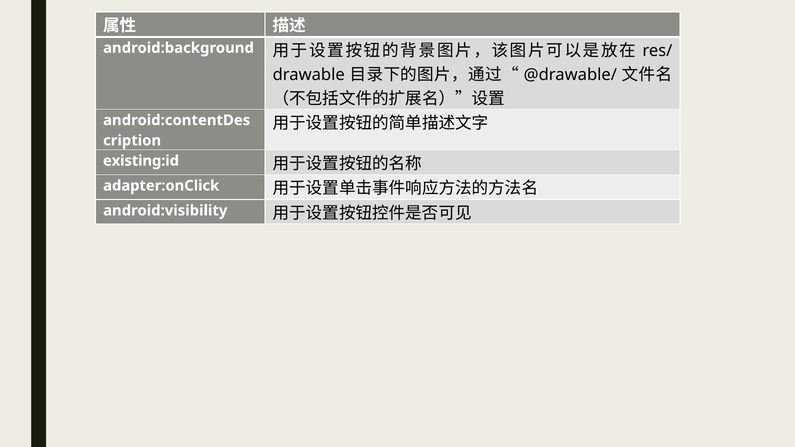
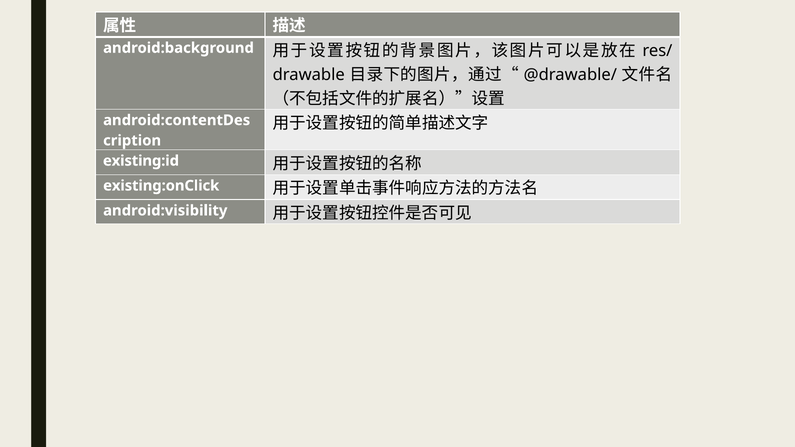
adapter:onClick: adapter:onClick -> existing:onClick
